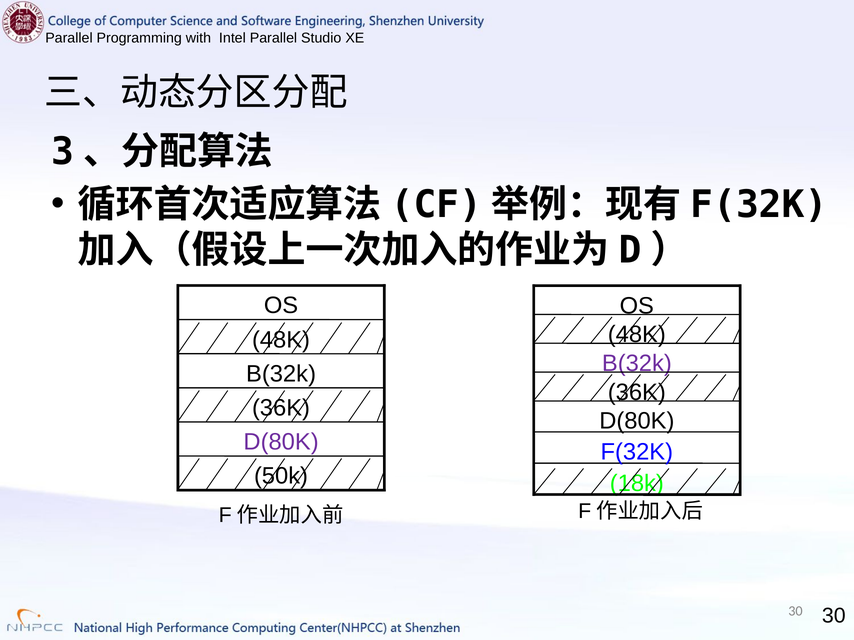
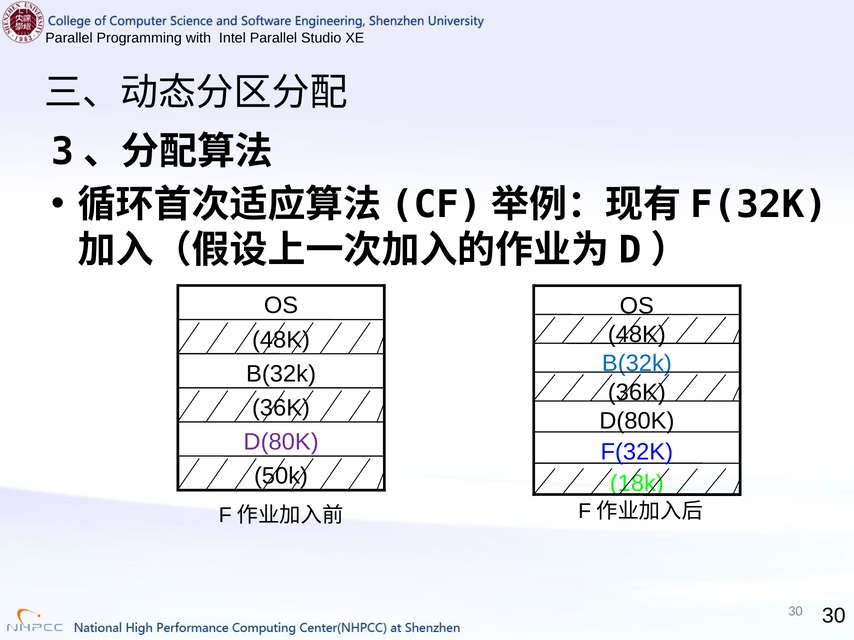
B(32k at (637, 364) colour: purple -> blue
